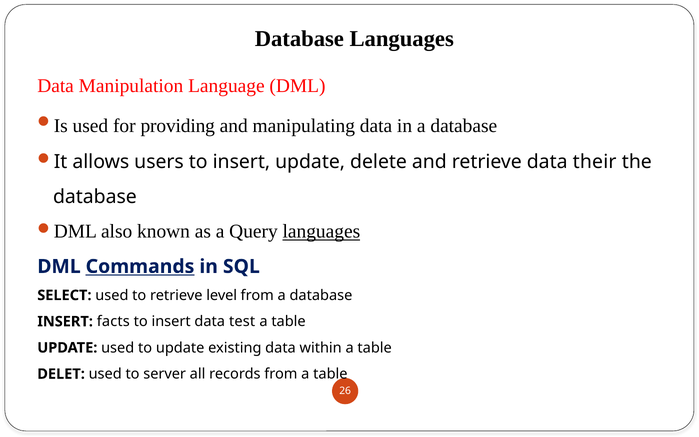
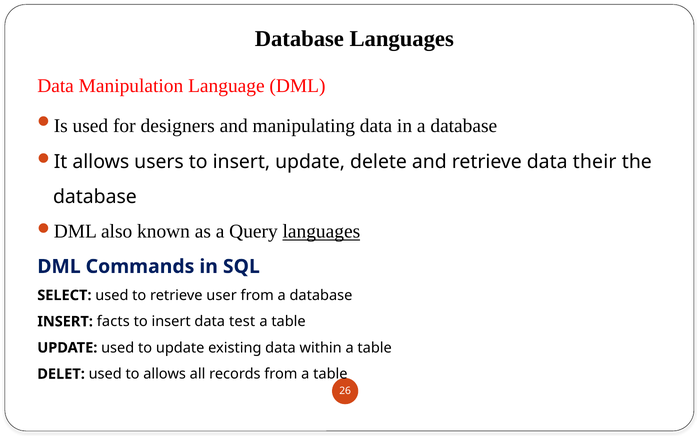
providing: providing -> designers
Commands underline: present -> none
level: level -> user
to server: server -> allows
